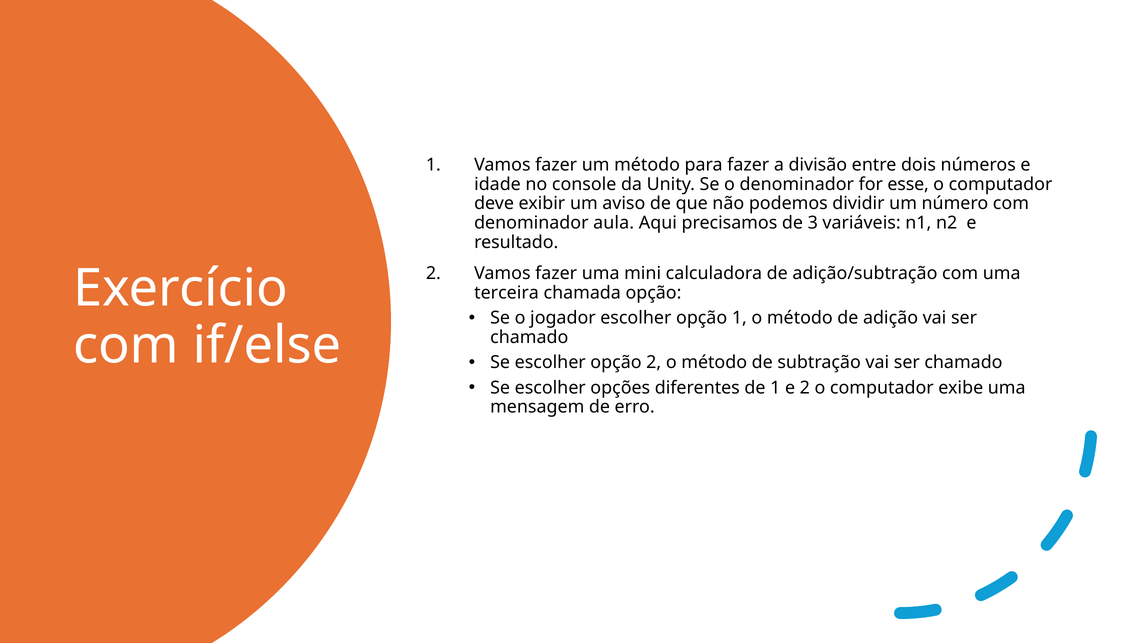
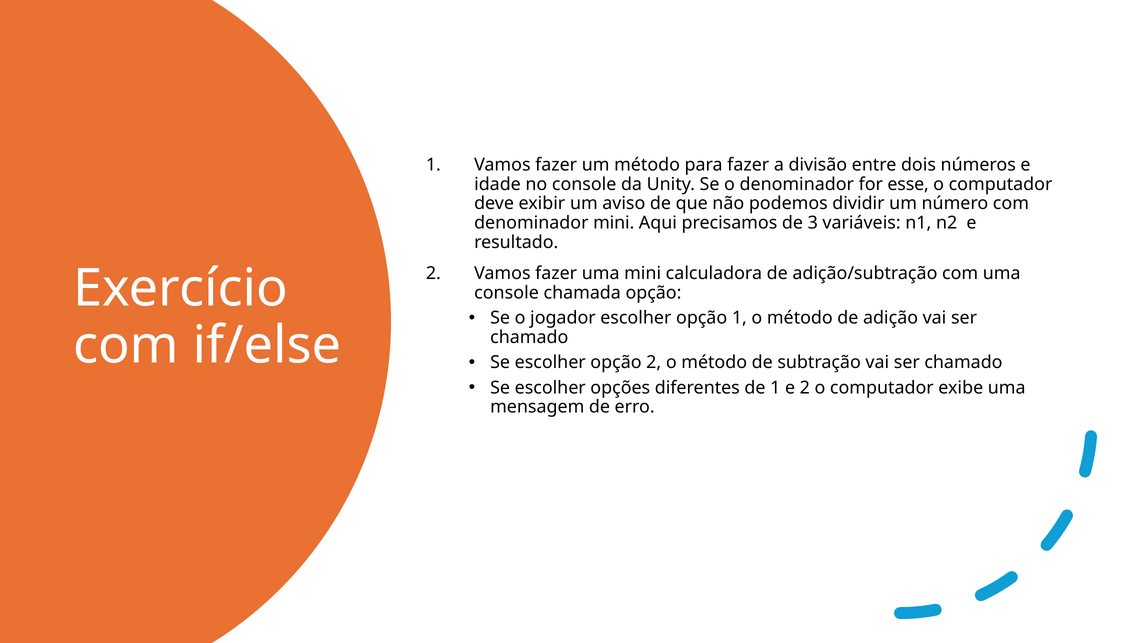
denominador aula: aula -> mini
terceira at (507, 293): terceira -> console
